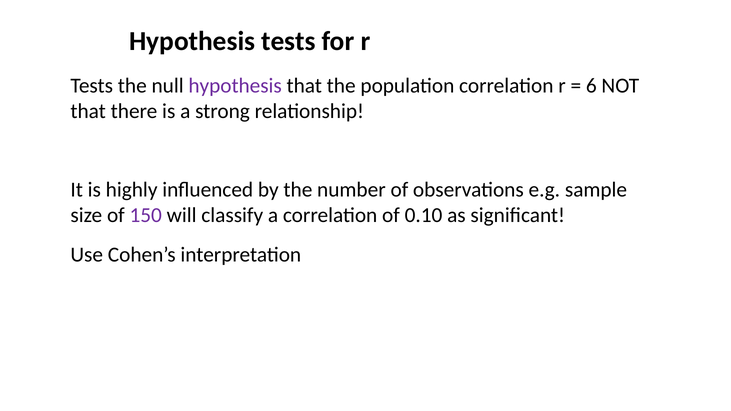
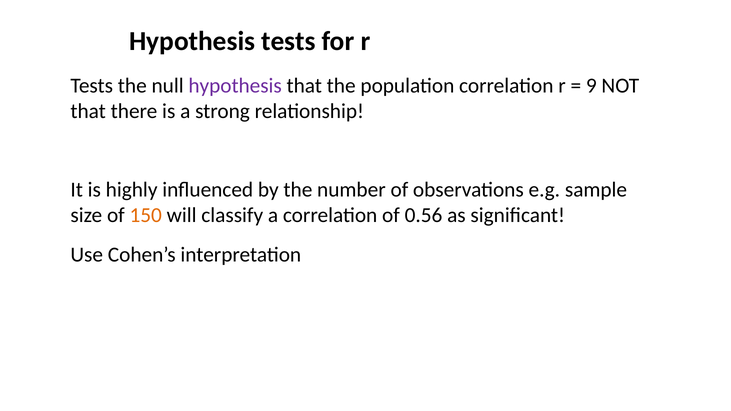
6: 6 -> 9
150 colour: purple -> orange
0.10: 0.10 -> 0.56
